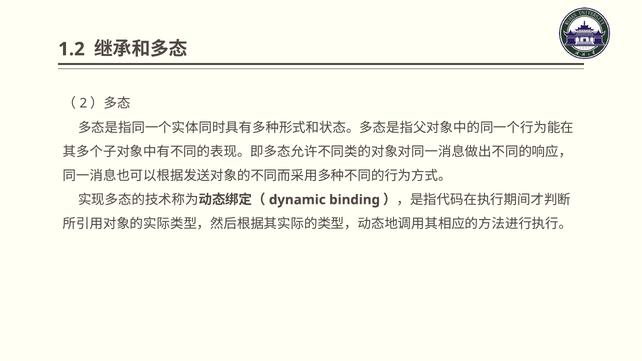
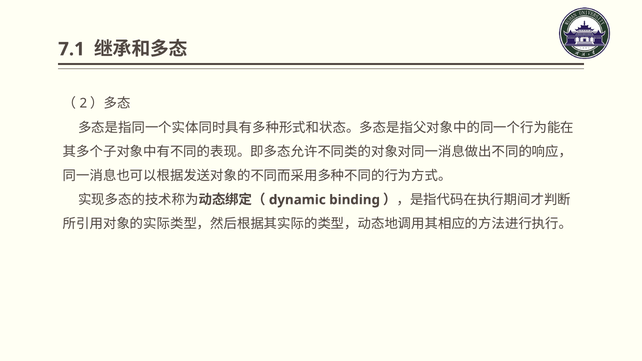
1.2: 1.2 -> 7.1
